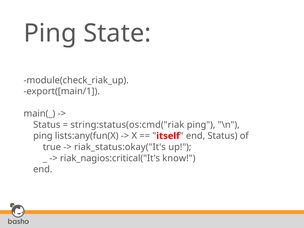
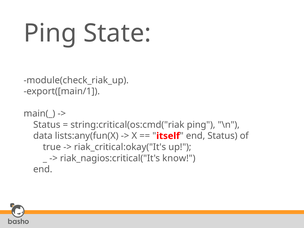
string:status(os:cmd("riak: string:status(os:cmd("riak -> string:critical(os:cmd("riak
ping at (43, 136): ping -> data
riak_status:okay("It's: riak_status:okay("It's -> riak_critical:okay("It's
